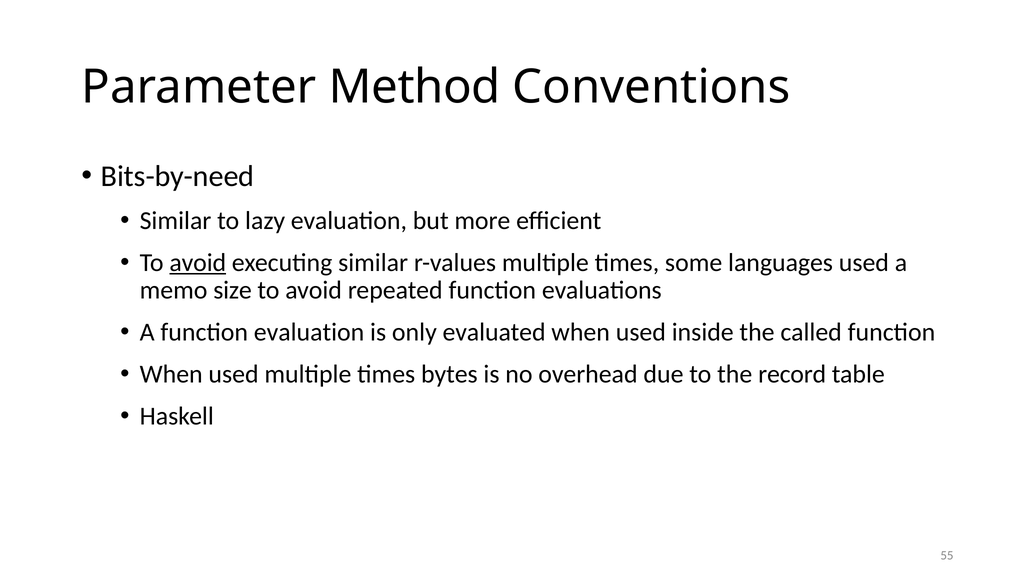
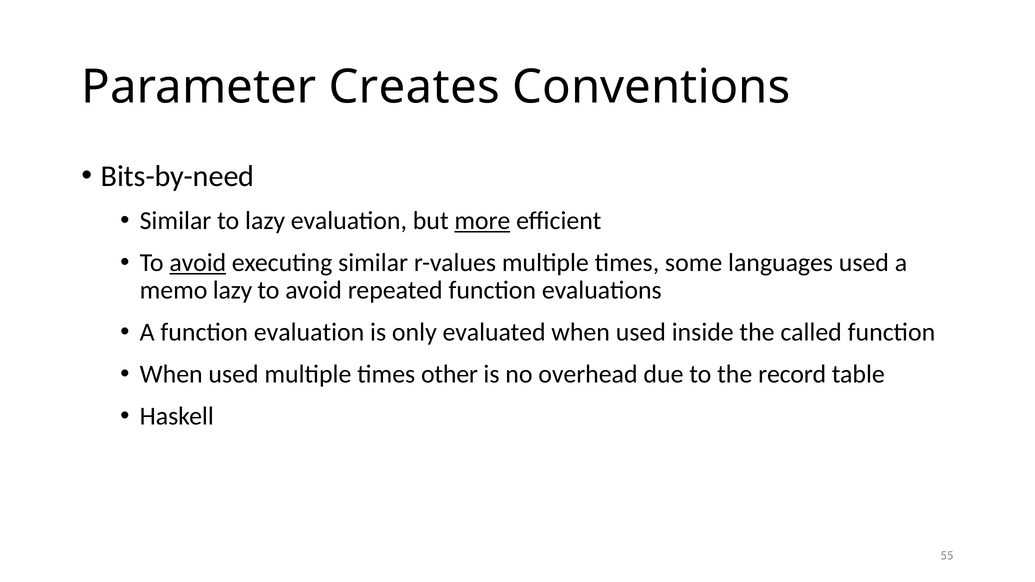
Method: Method -> Creates
more underline: none -> present
memo size: size -> lazy
bytes: bytes -> other
